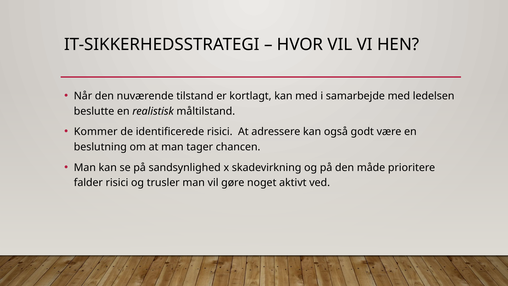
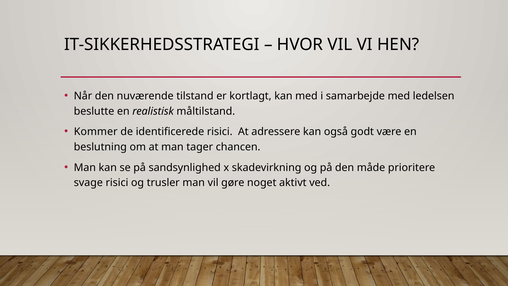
falder: falder -> svage
